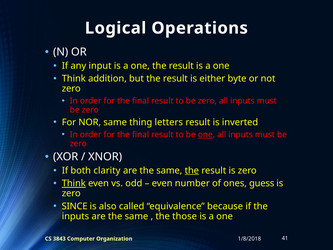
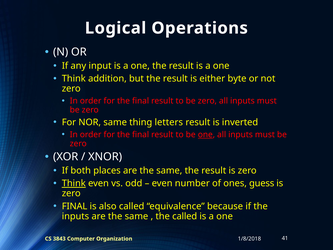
clarity: clarity -> places
the at (192, 170) underline: present -> none
SINCE at (75, 206): SINCE -> FINAL
the those: those -> called
